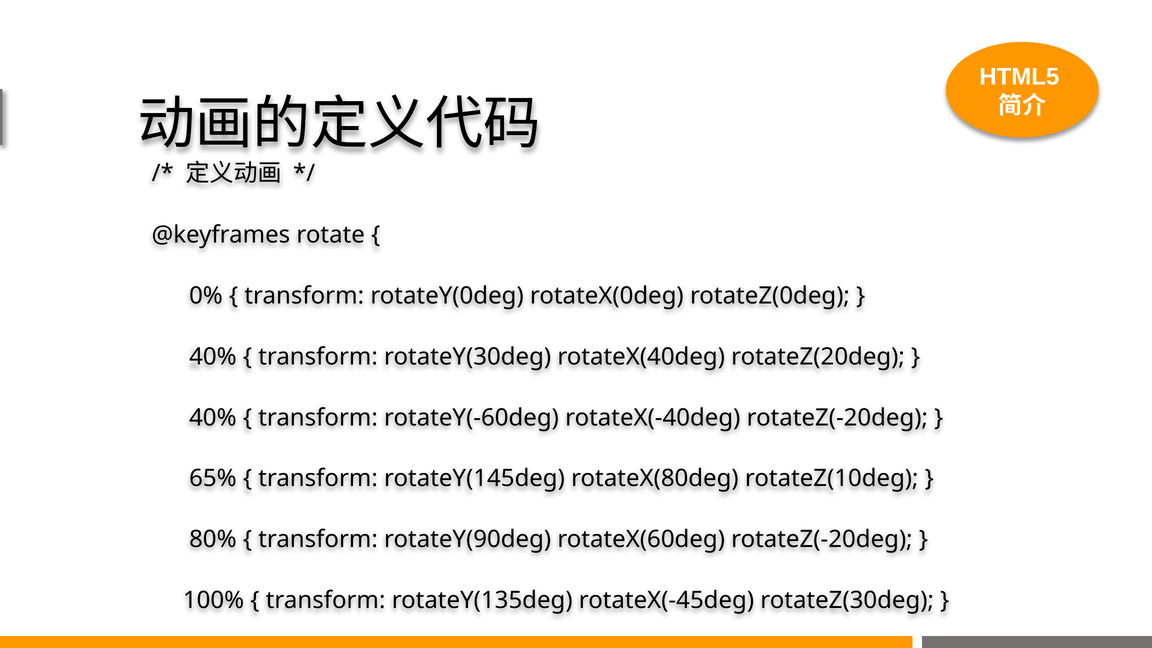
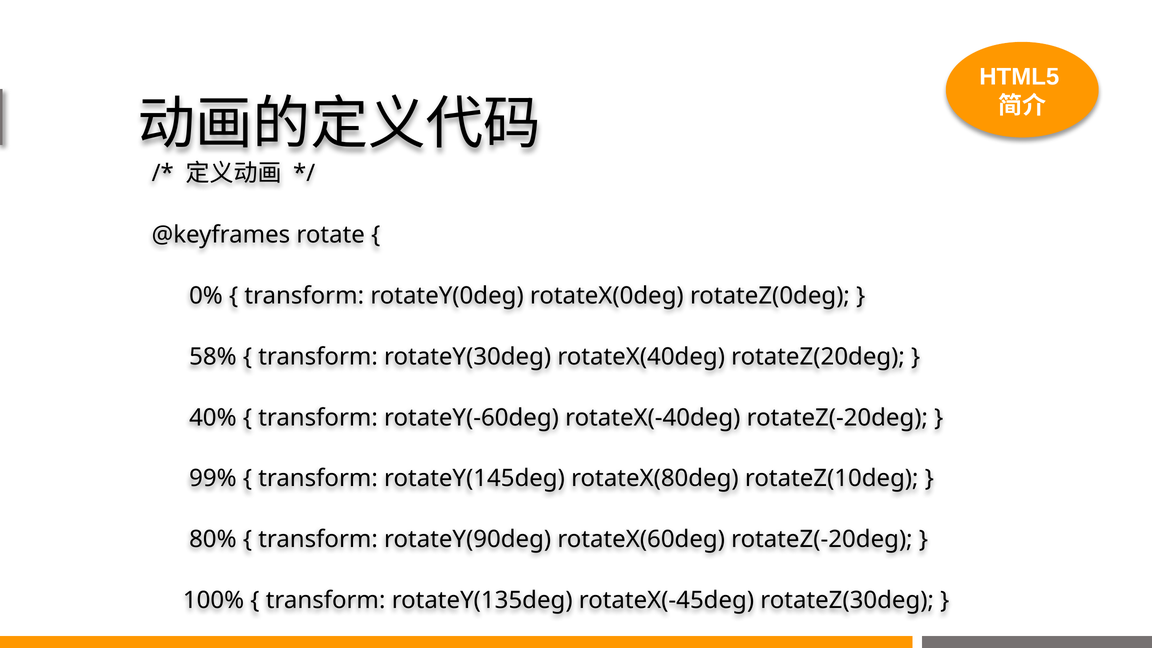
40% at (213, 357): 40% -> 58%
65%: 65% -> 99%
